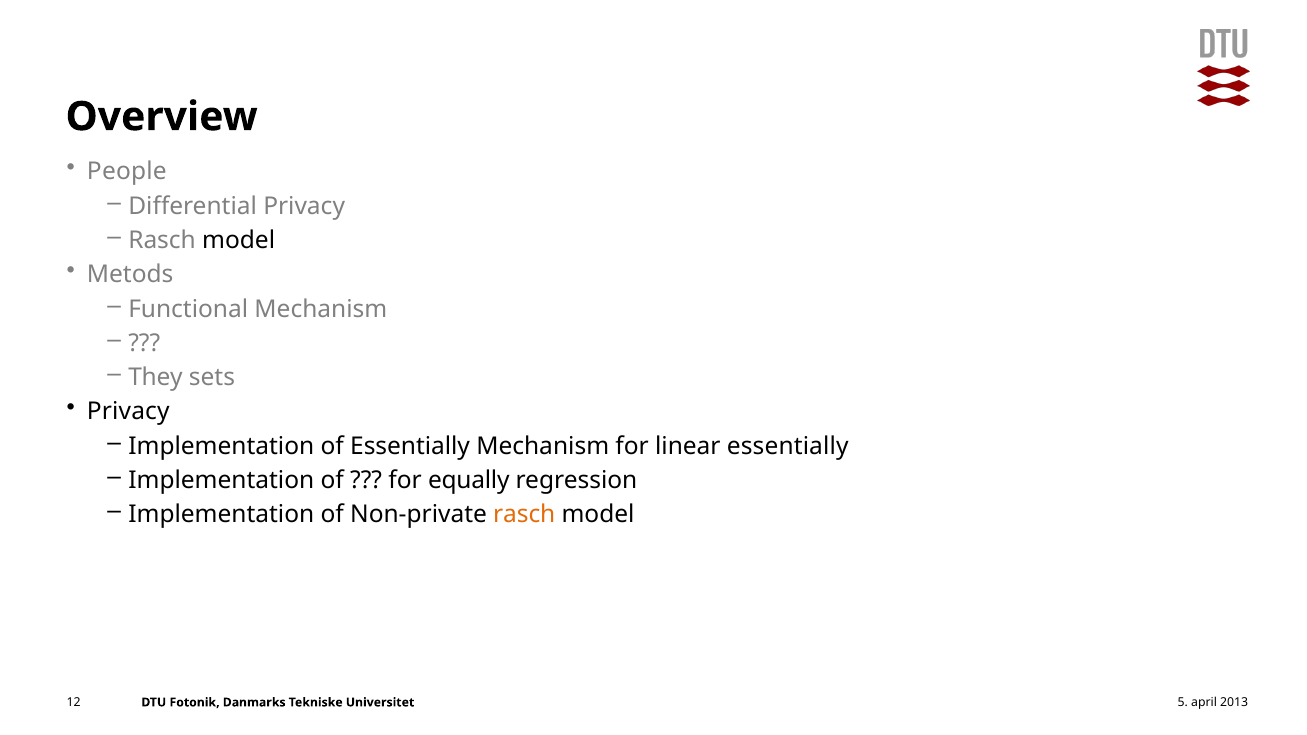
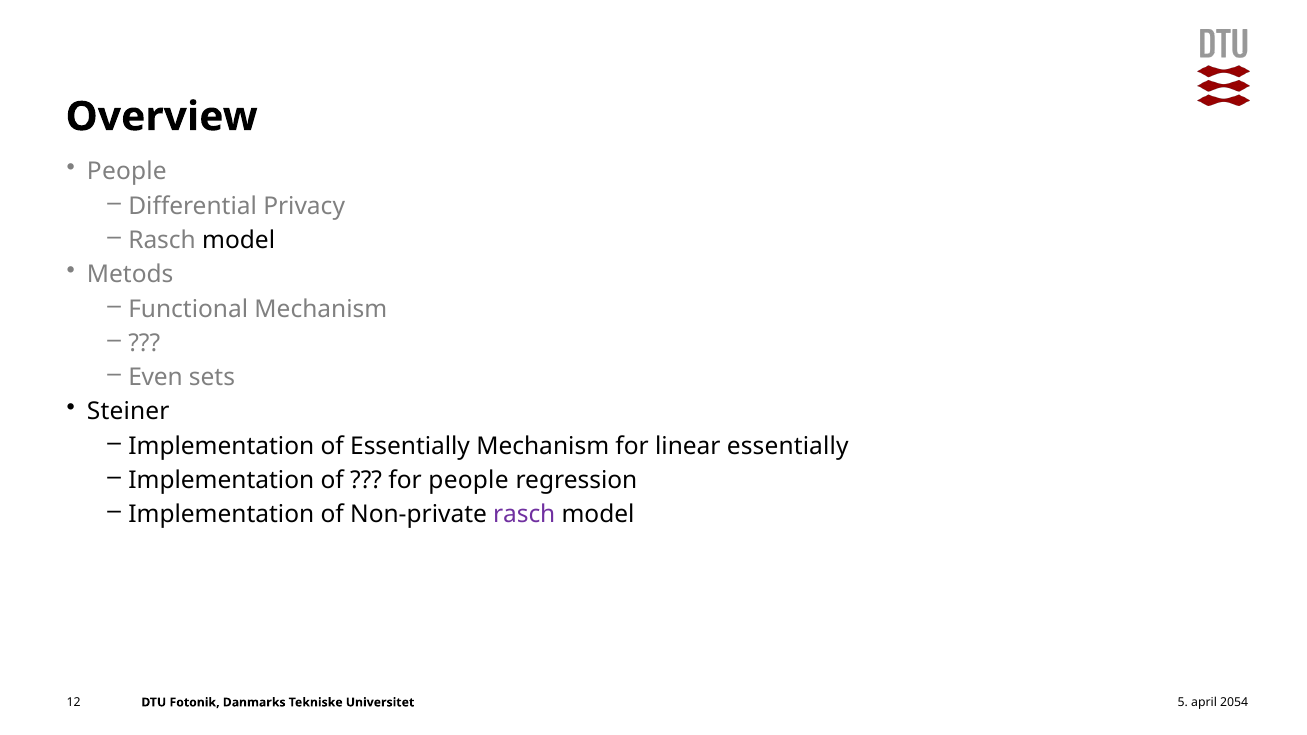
They: They -> Even
Privacy at (128, 412): Privacy -> Steiner
for equally: equally -> people
rasch at (524, 515) colour: orange -> purple
2013: 2013 -> 2054
